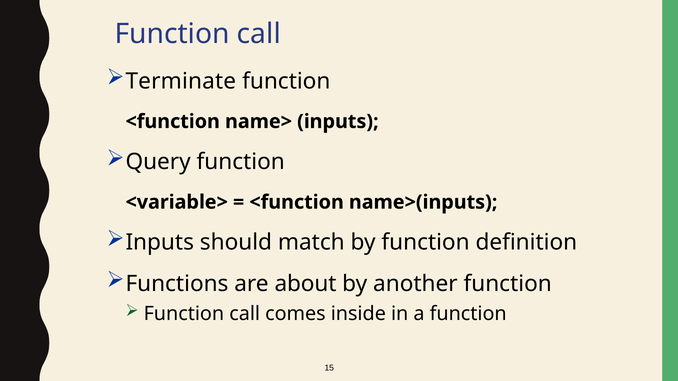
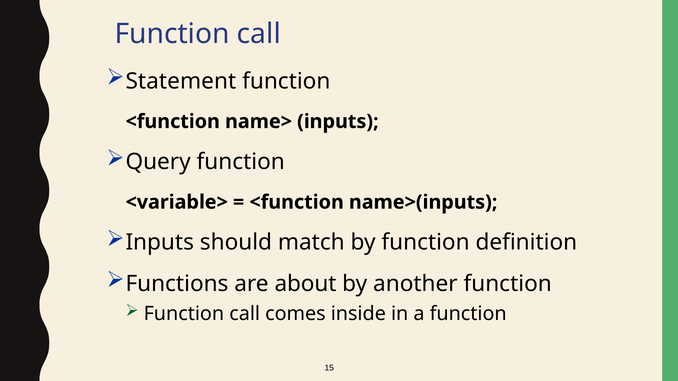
Terminate: Terminate -> Statement
